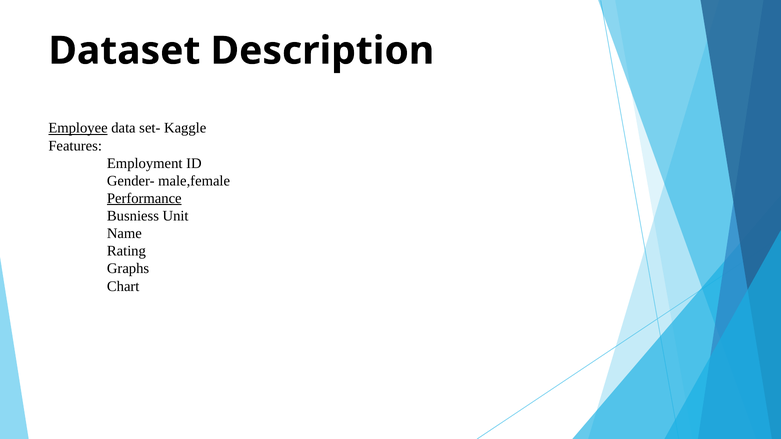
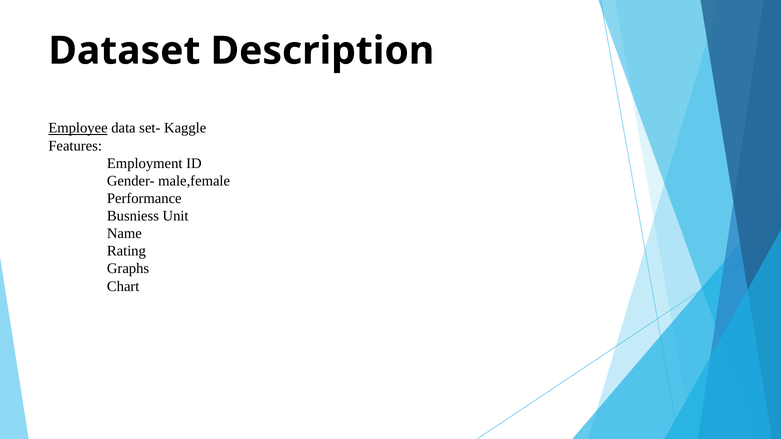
Performance underline: present -> none
